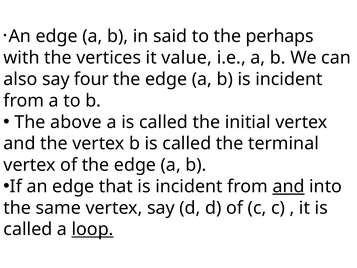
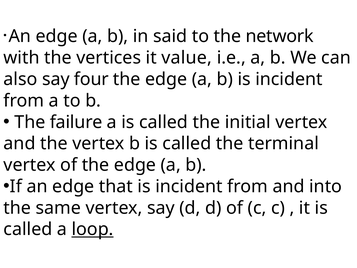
perhaps: perhaps -> network
above: above -> failure
and at (289, 186) underline: present -> none
